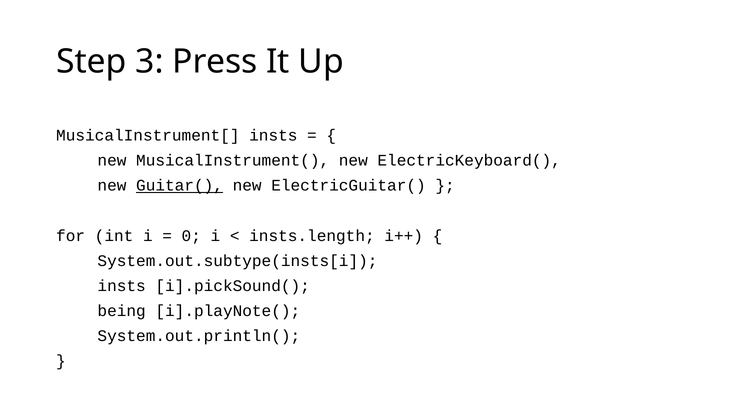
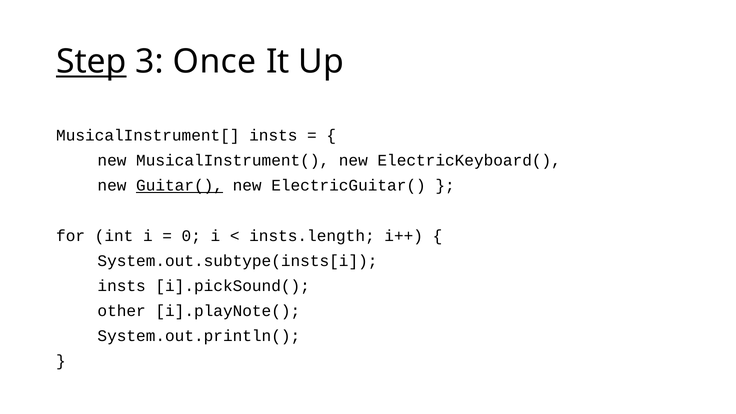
Step underline: none -> present
Press: Press -> Once
being: being -> other
